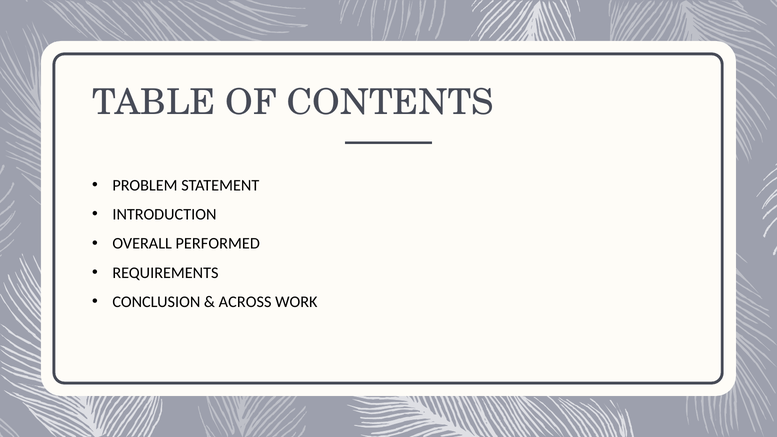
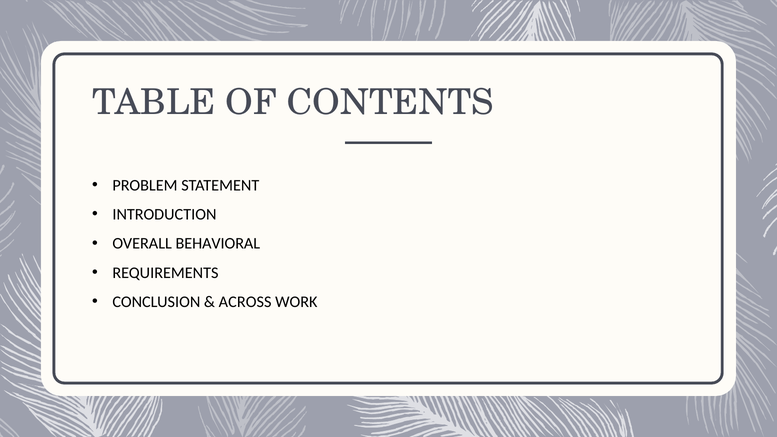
PERFORMED: PERFORMED -> BEHAVIORAL
